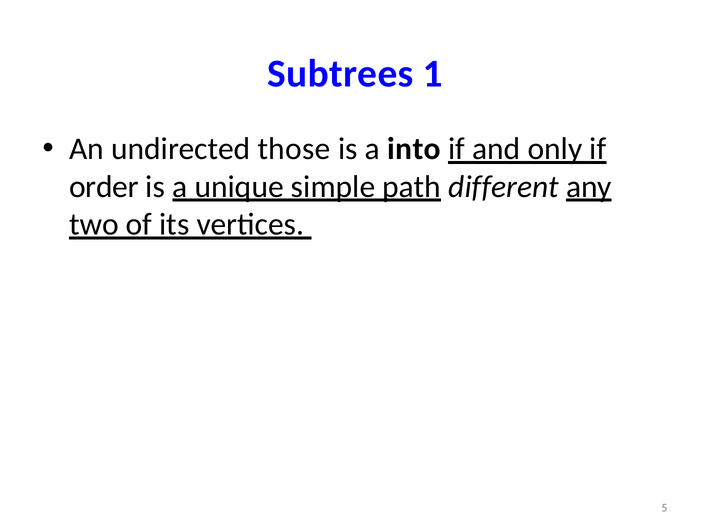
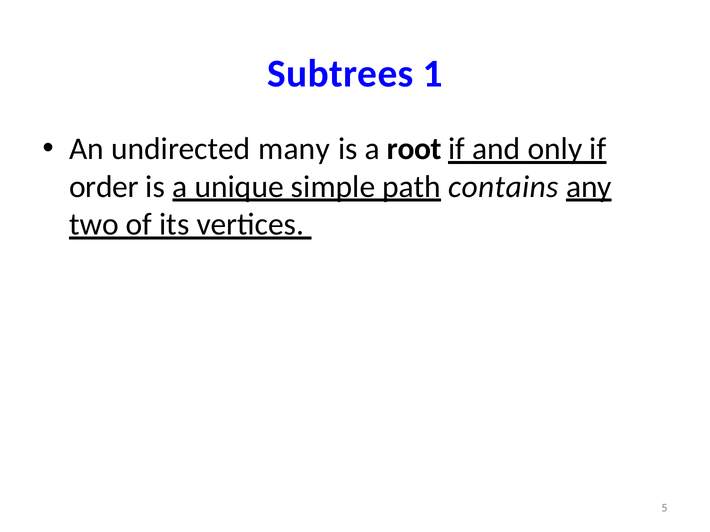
those: those -> many
into: into -> root
different: different -> contains
